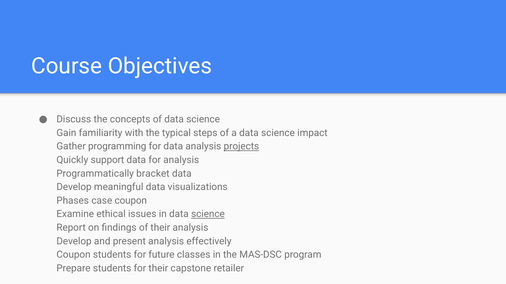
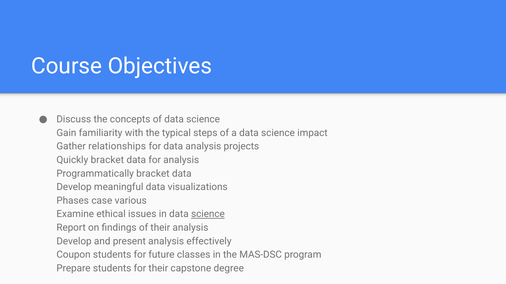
programming: programming -> relationships
projects underline: present -> none
Quickly support: support -> bracket
case coupon: coupon -> various
retailer: retailer -> degree
